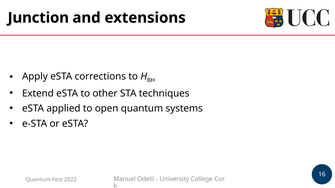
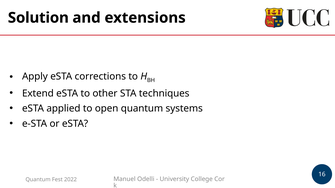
Junction: Junction -> Solution
